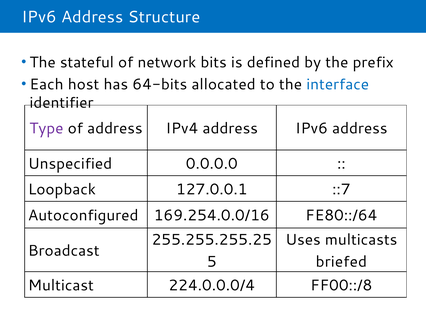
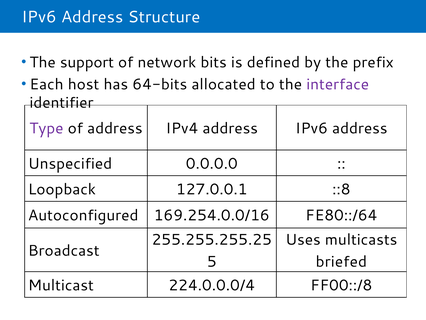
stateful: stateful -> support
interface colour: blue -> purple
::7: ::7 -> ::8
